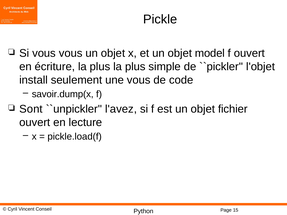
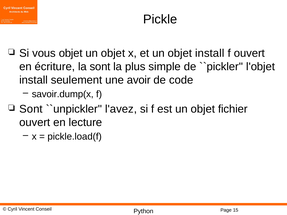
vous vous: vous -> objet
objet model: model -> install
écriture la plus: plus -> sont
une vous: vous -> avoir
